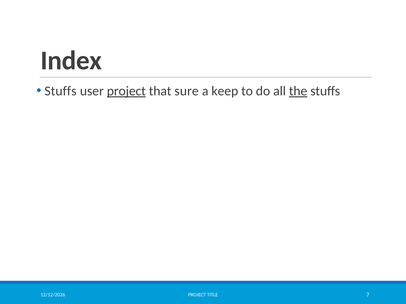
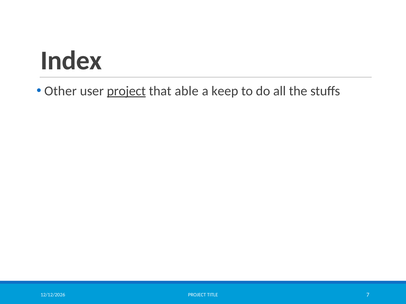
Stuffs at (61, 91): Stuffs -> Other
sure: sure -> able
the underline: present -> none
